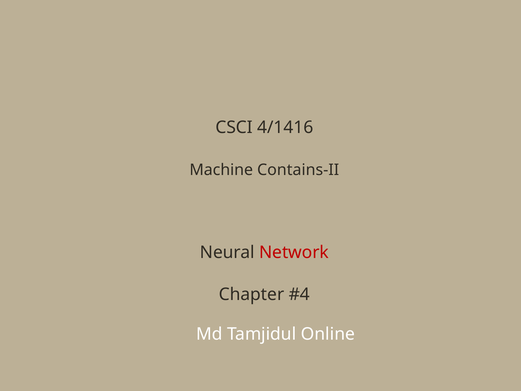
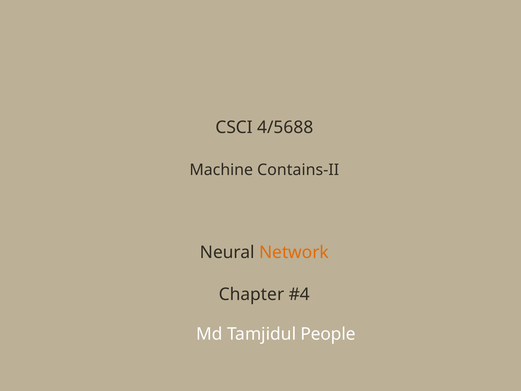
4/1416: 4/1416 -> 4/5688
Network colour: red -> orange
Online: Online -> People
